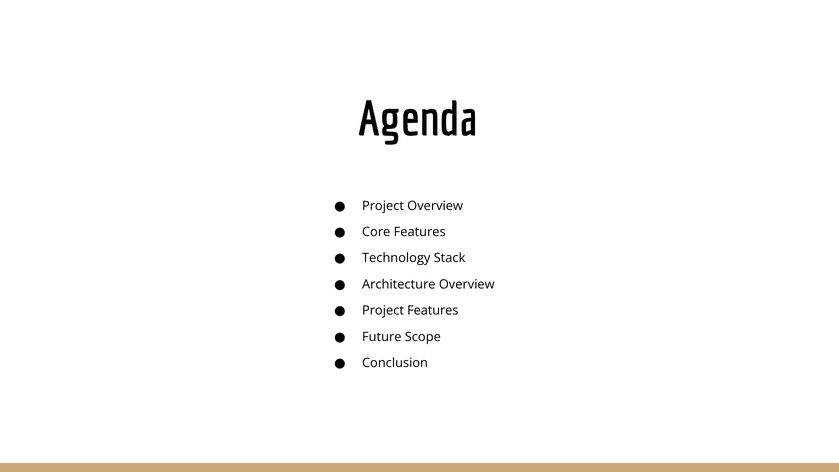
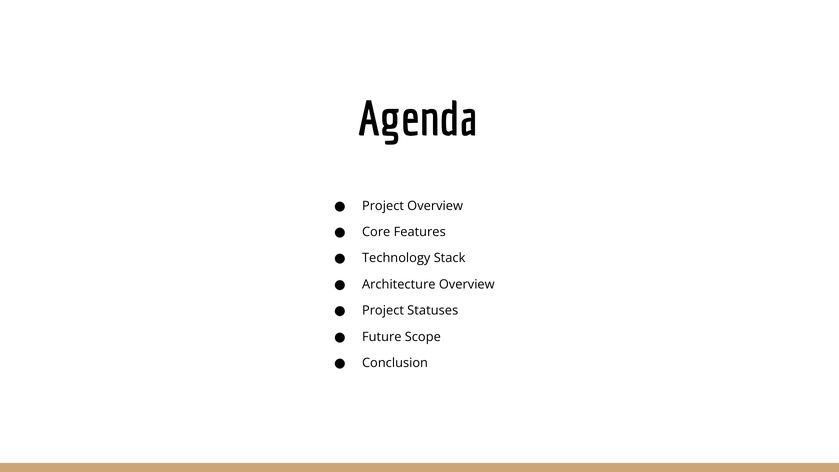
Project Features: Features -> Statuses
